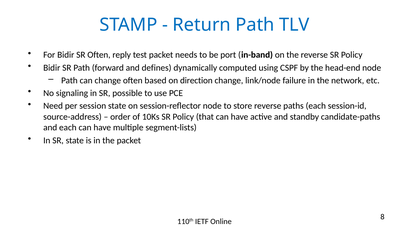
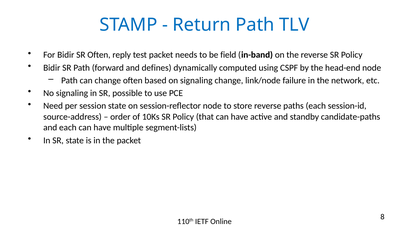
port: port -> field
on direction: direction -> signaling
